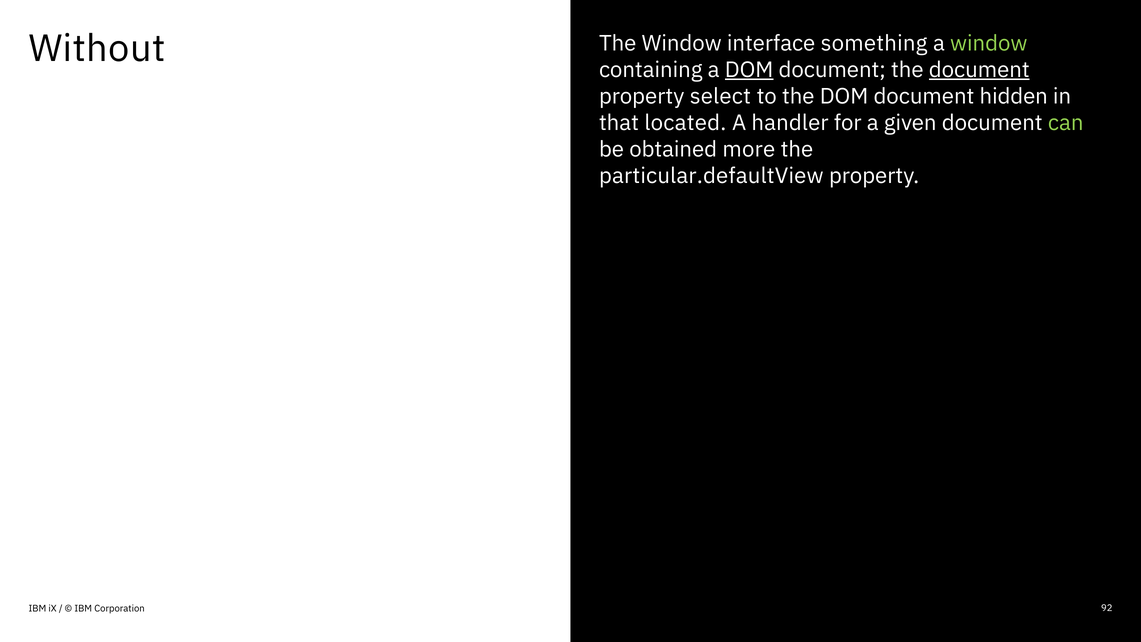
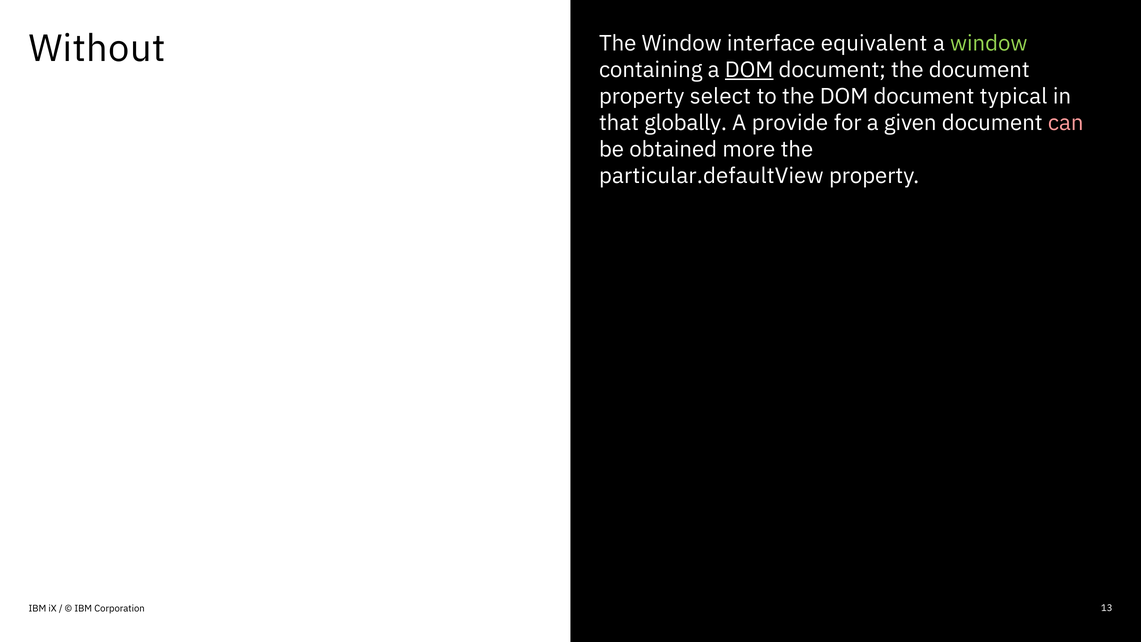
something: something -> equivalent
document at (979, 70) underline: present -> none
hidden: hidden -> typical
located: located -> globally
handler: handler -> provide
can colour: light green -> pink
92: 92 -> 13
